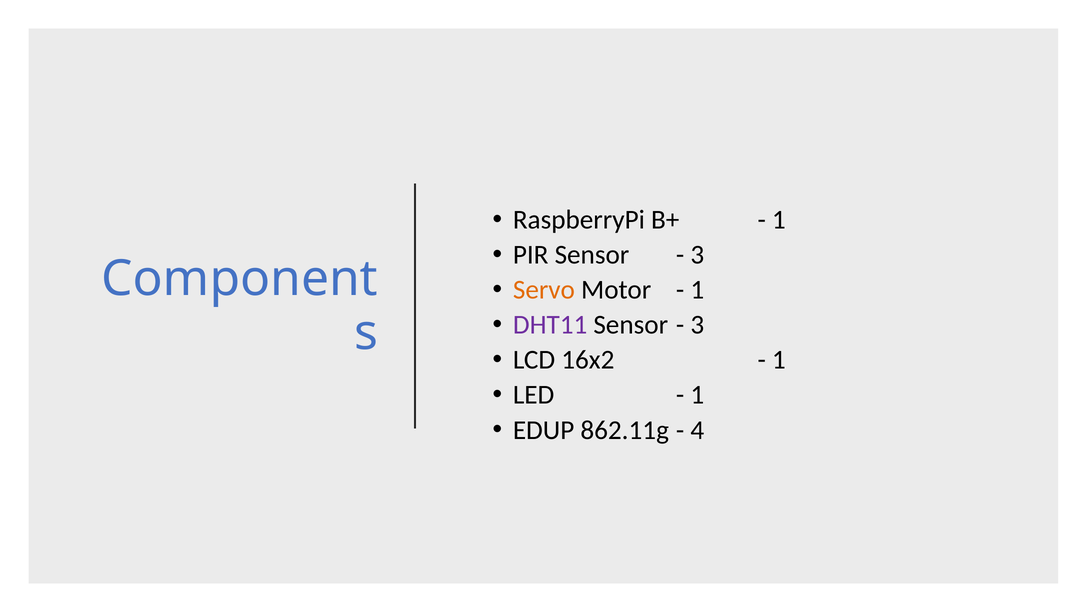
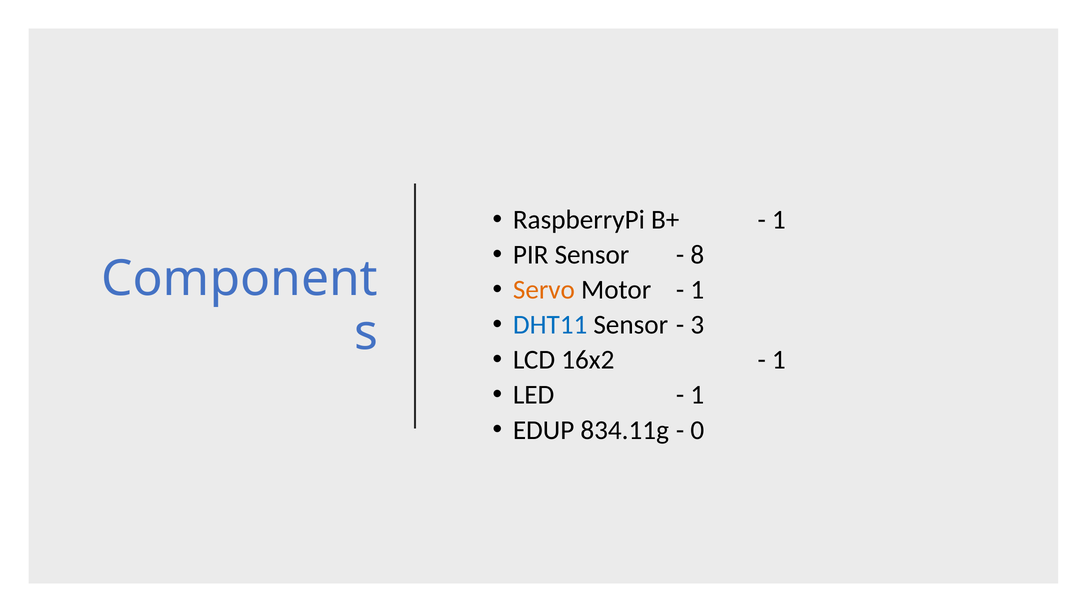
3 at (697, 255): 3 -> 8
DHT11 colour: purple -> blue
862.11g: 862.11g -> 834.11g
4: 4 -> 0
